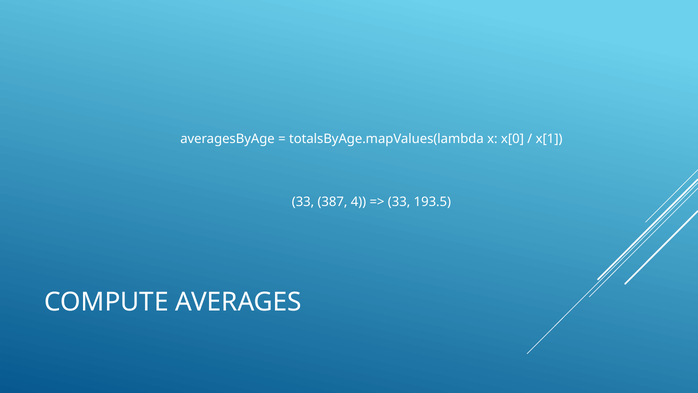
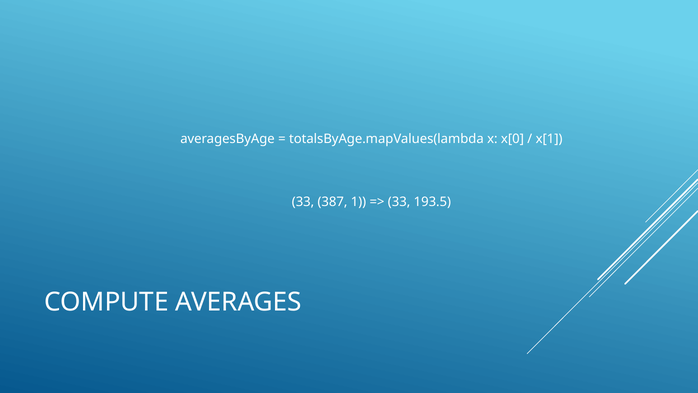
4: 4 -> 1
